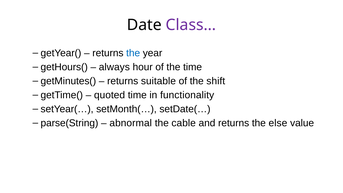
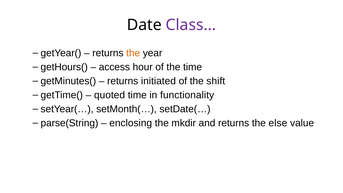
the at (133, 53) colour: blue -> orange
always: always -> access
suitable: suitable -> initiated
abnormal: abnormal -> enclosing
cable: cable -> mkdir
